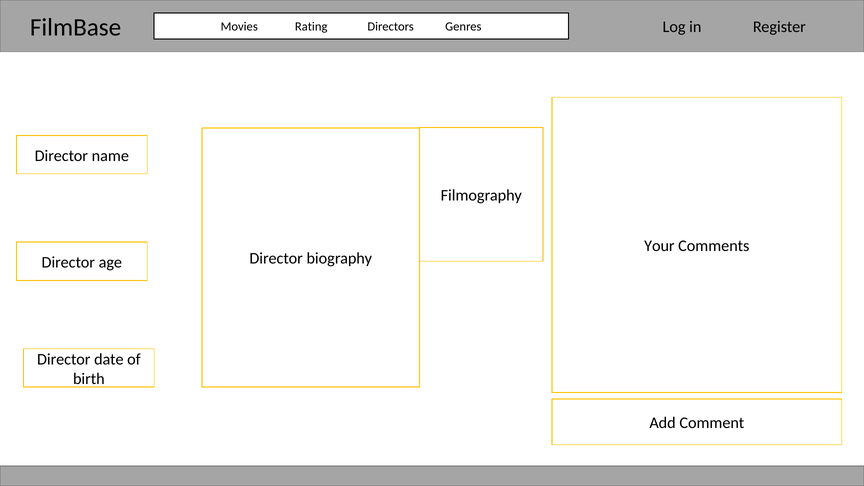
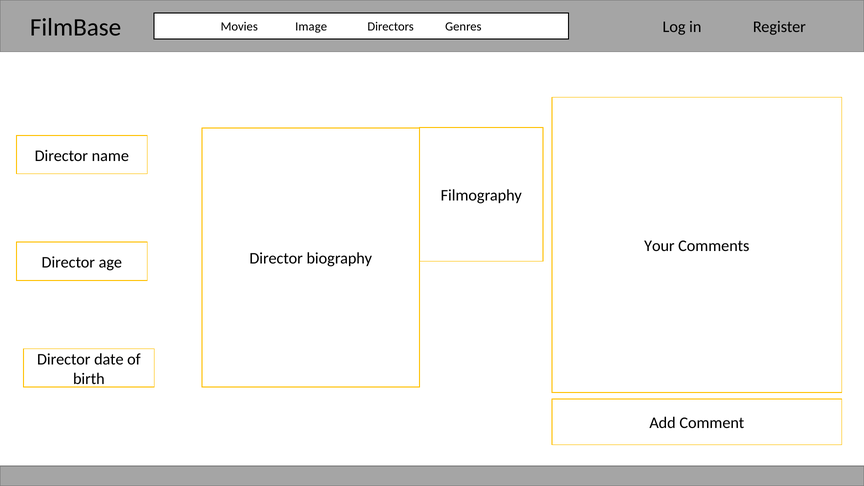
Rating: Rating -> Image
